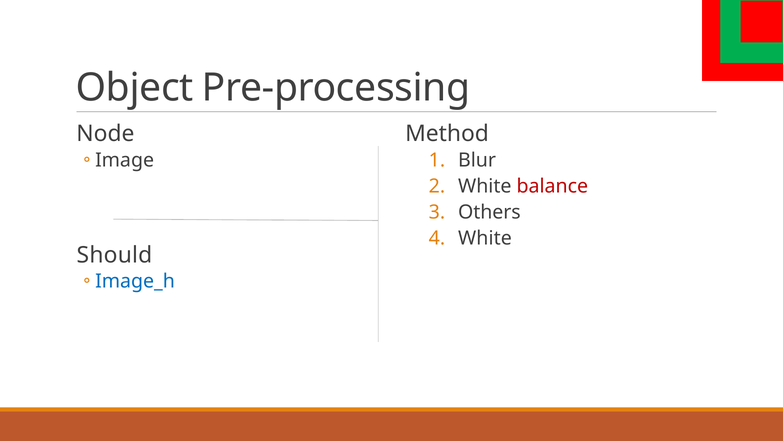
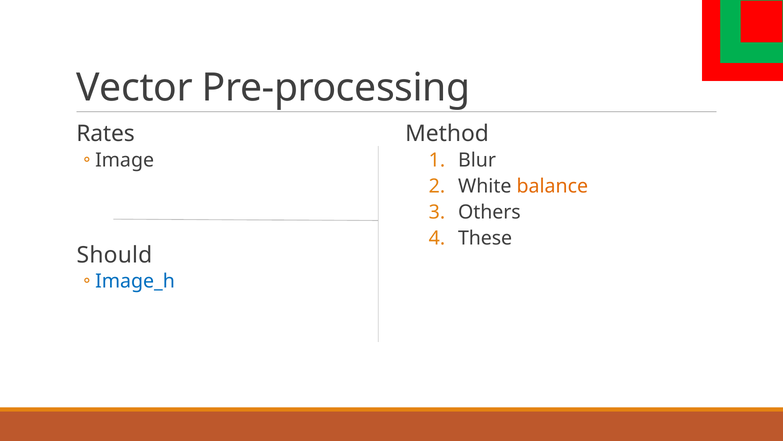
Object: Object -> Vector
Node: Node -> Rates
balance colour: red -> orange
White at (485, 238): White -> These
